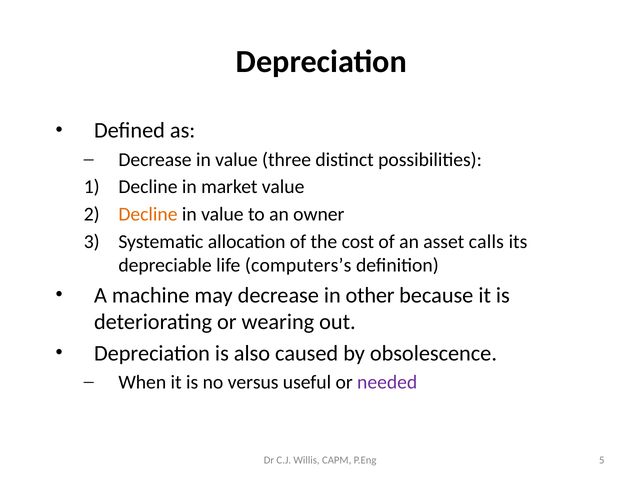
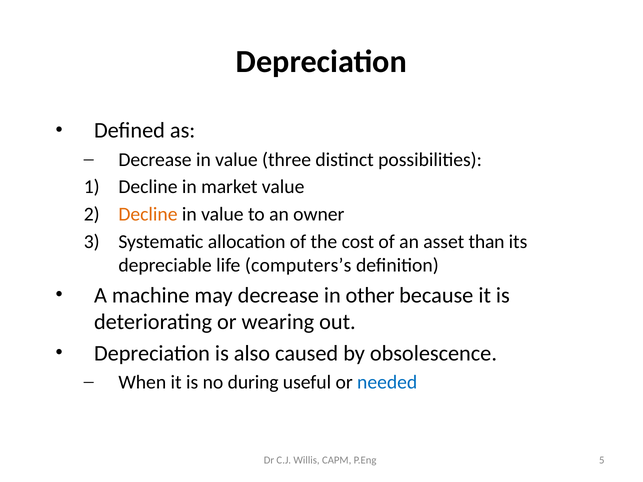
calls: calls -> than
versus: versus -> during
needed colour: purple -> blue
